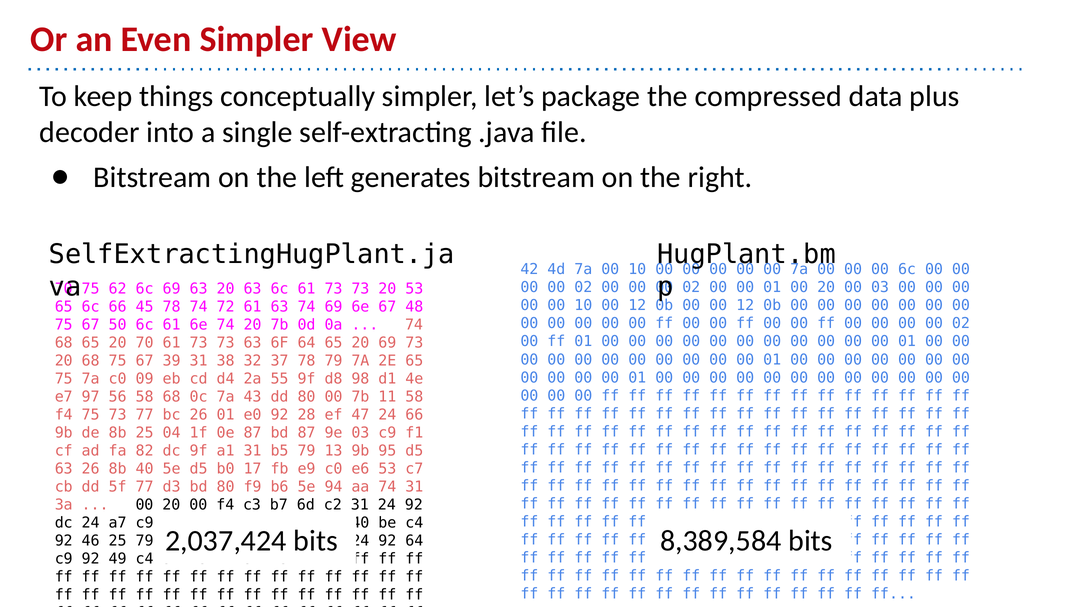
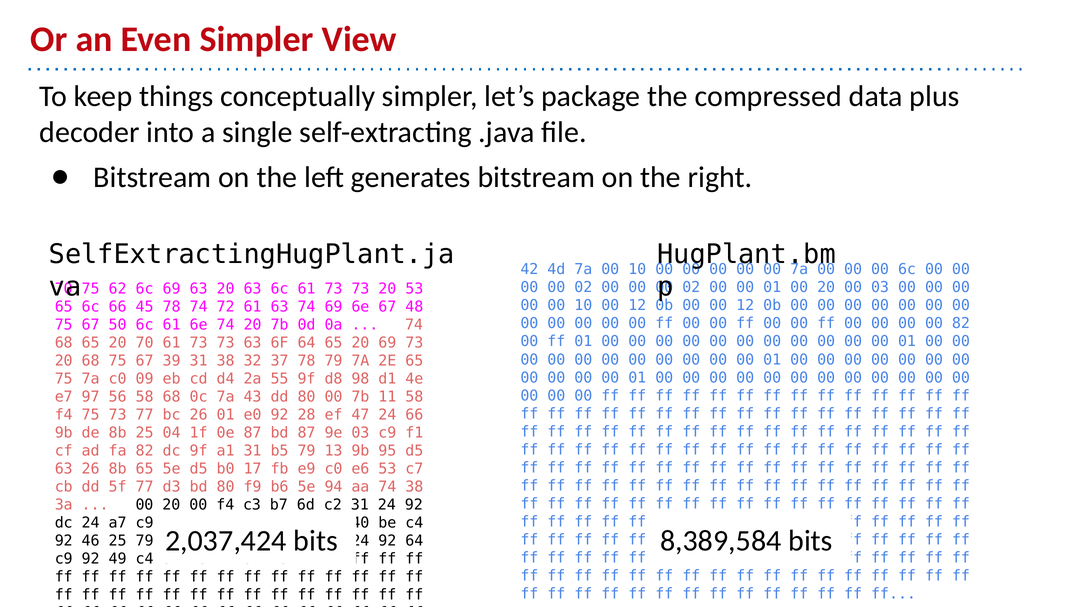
02 at (961, 324): 02 -> 82
8b 40: 40 -> 65
74 31: 31 -> 38
